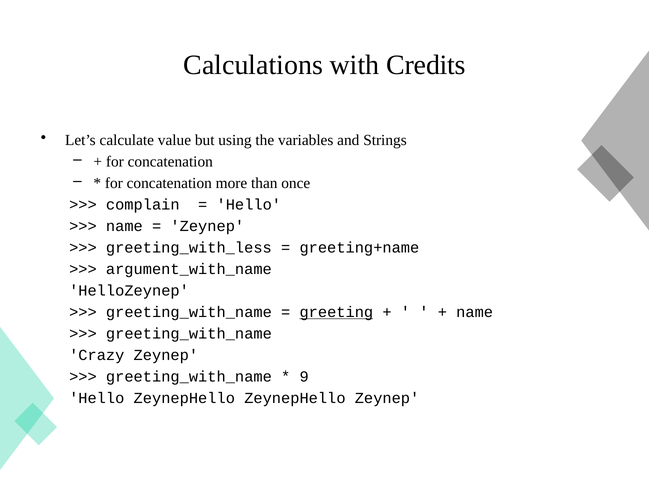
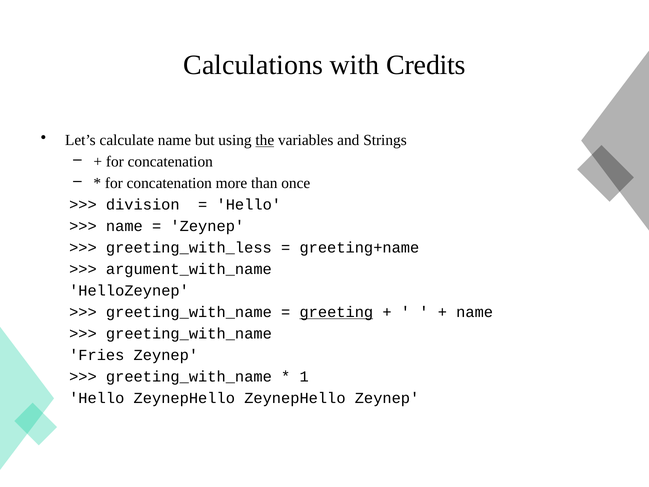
calculate value: value -> name
the underline: none -> present
complain: complain -> division
Crazy: Crazy -> Fries
9: 9 -> 1
